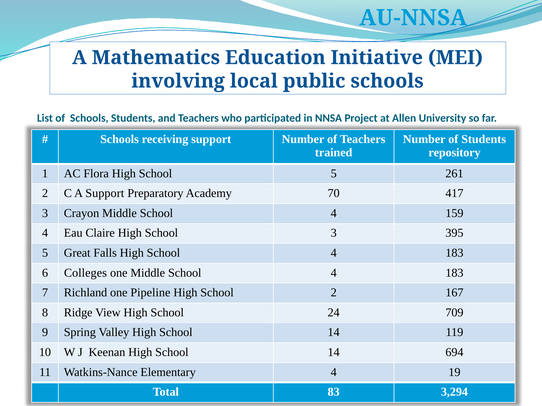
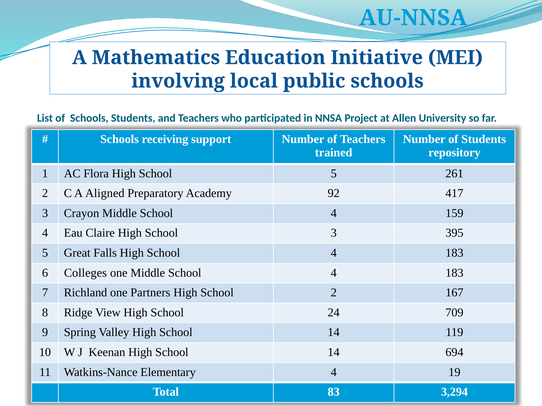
A Support: Support -> Aligned
70: 70 -> 92
Pipeline: Pipeline -> Partners
